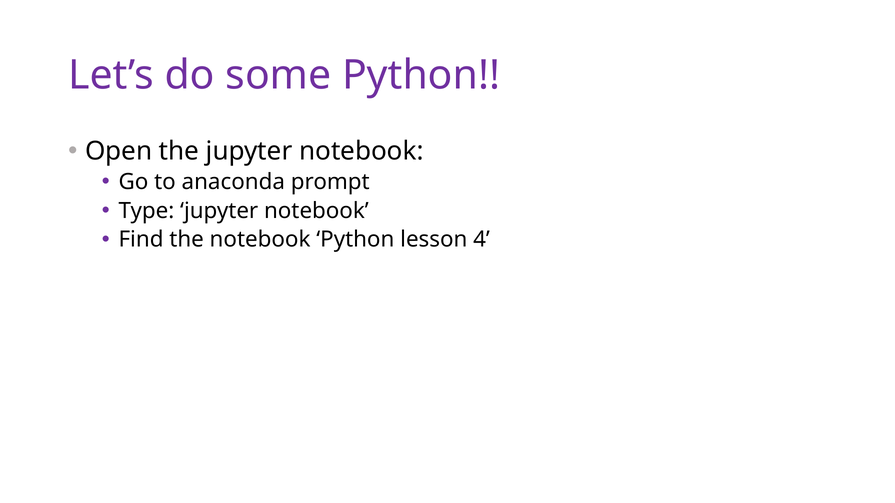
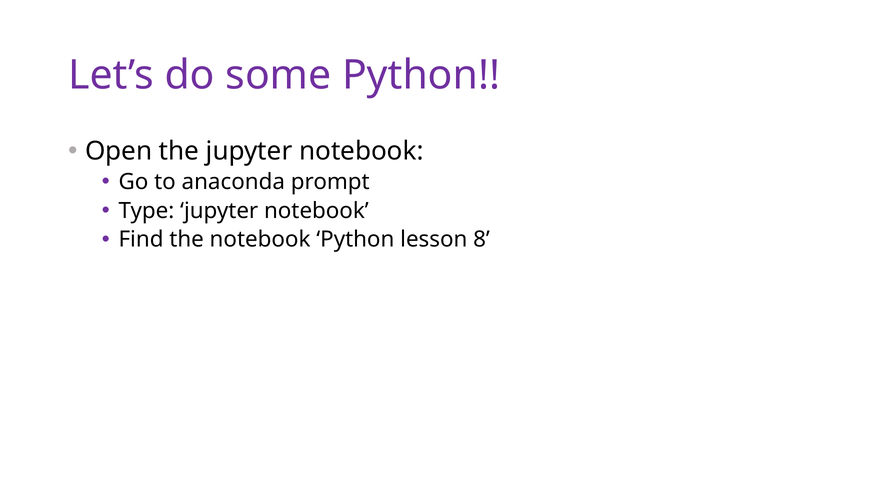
4: 4 -> 8
